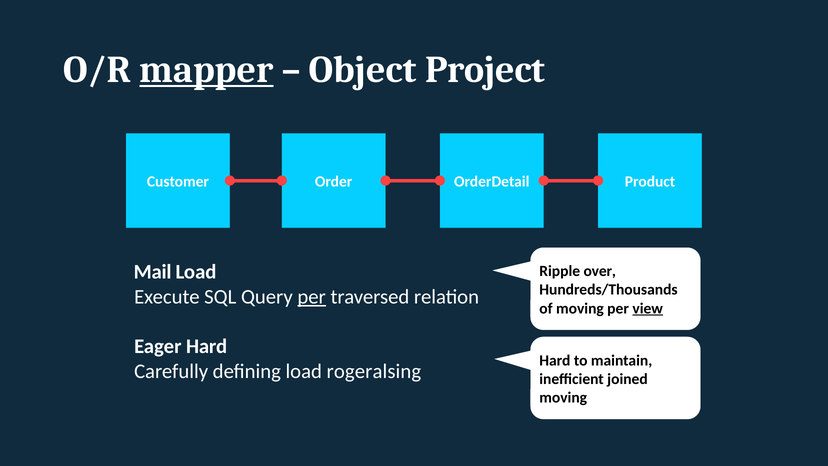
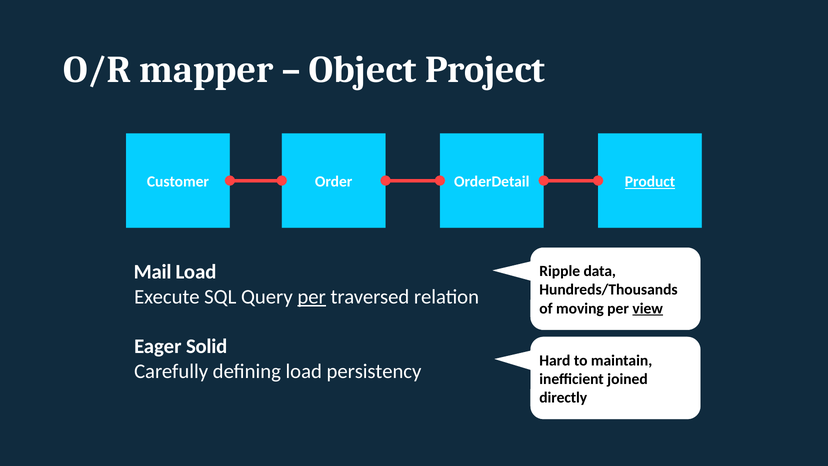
mapper underline: present -> none
Product underline: none -> present
over: over -> data
Eager Hard: Hard -> Solid
rogeralsing: rogeralsing -> persistency
moving at (563, 397): moving -> directly
